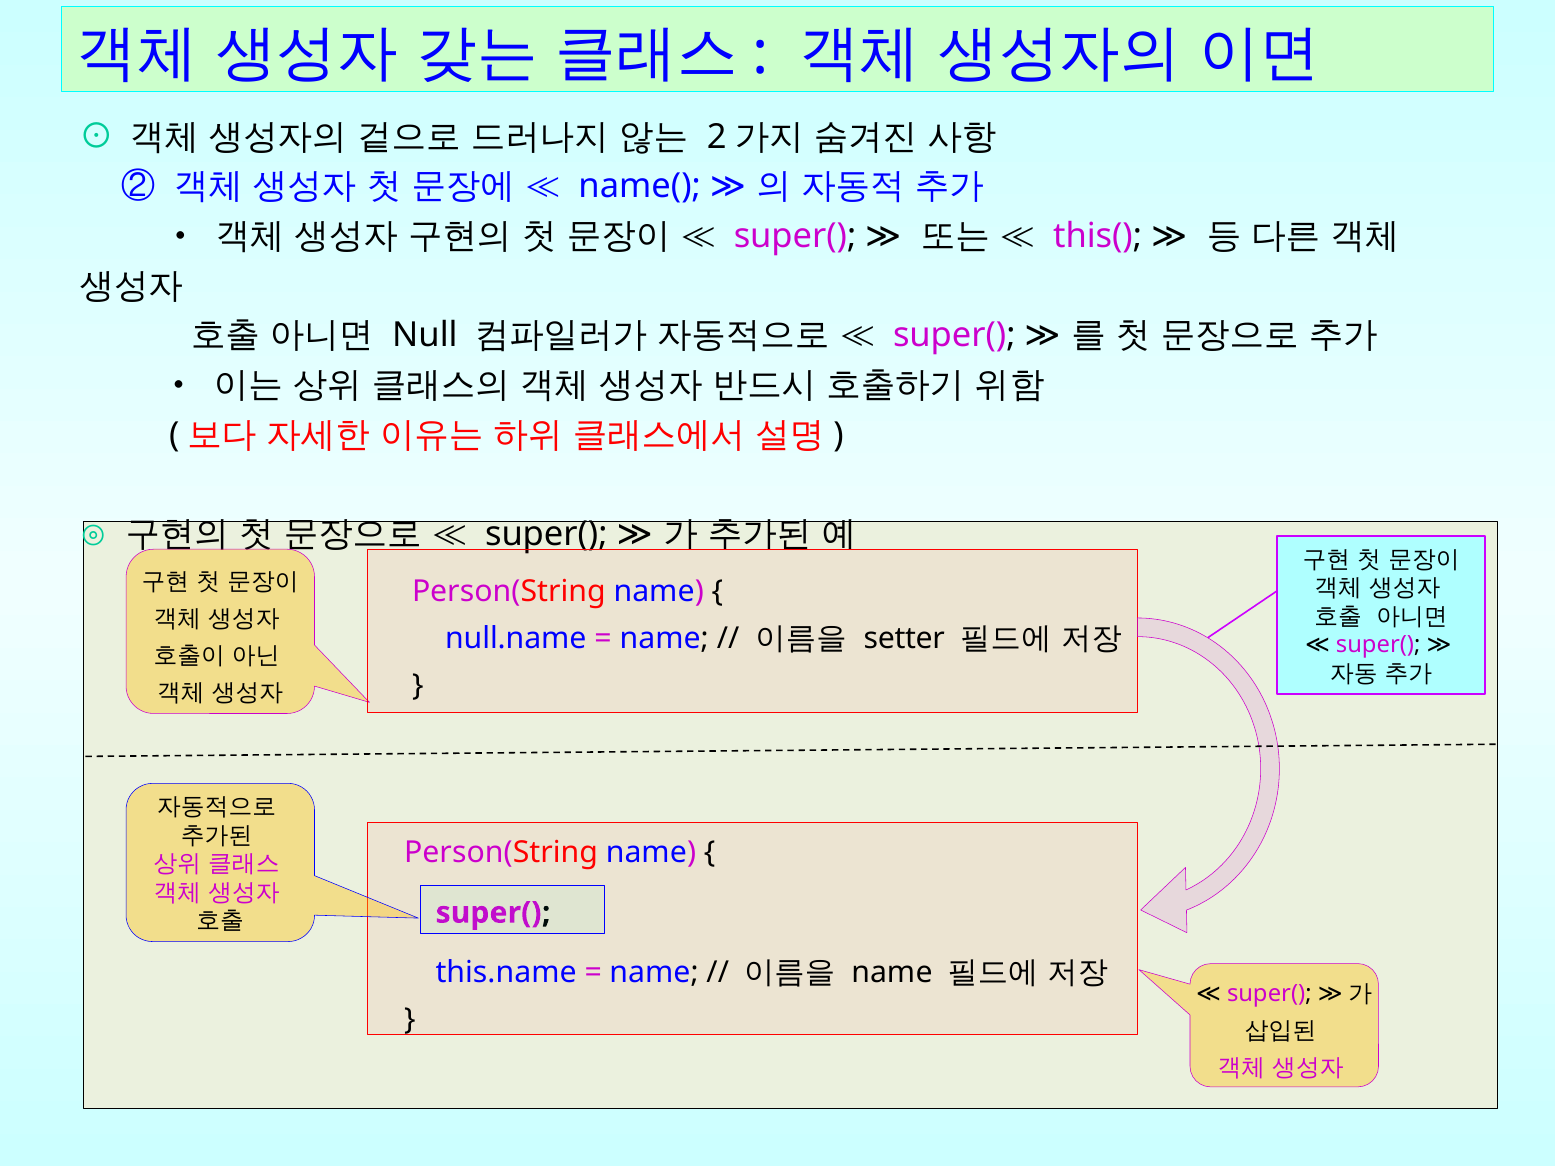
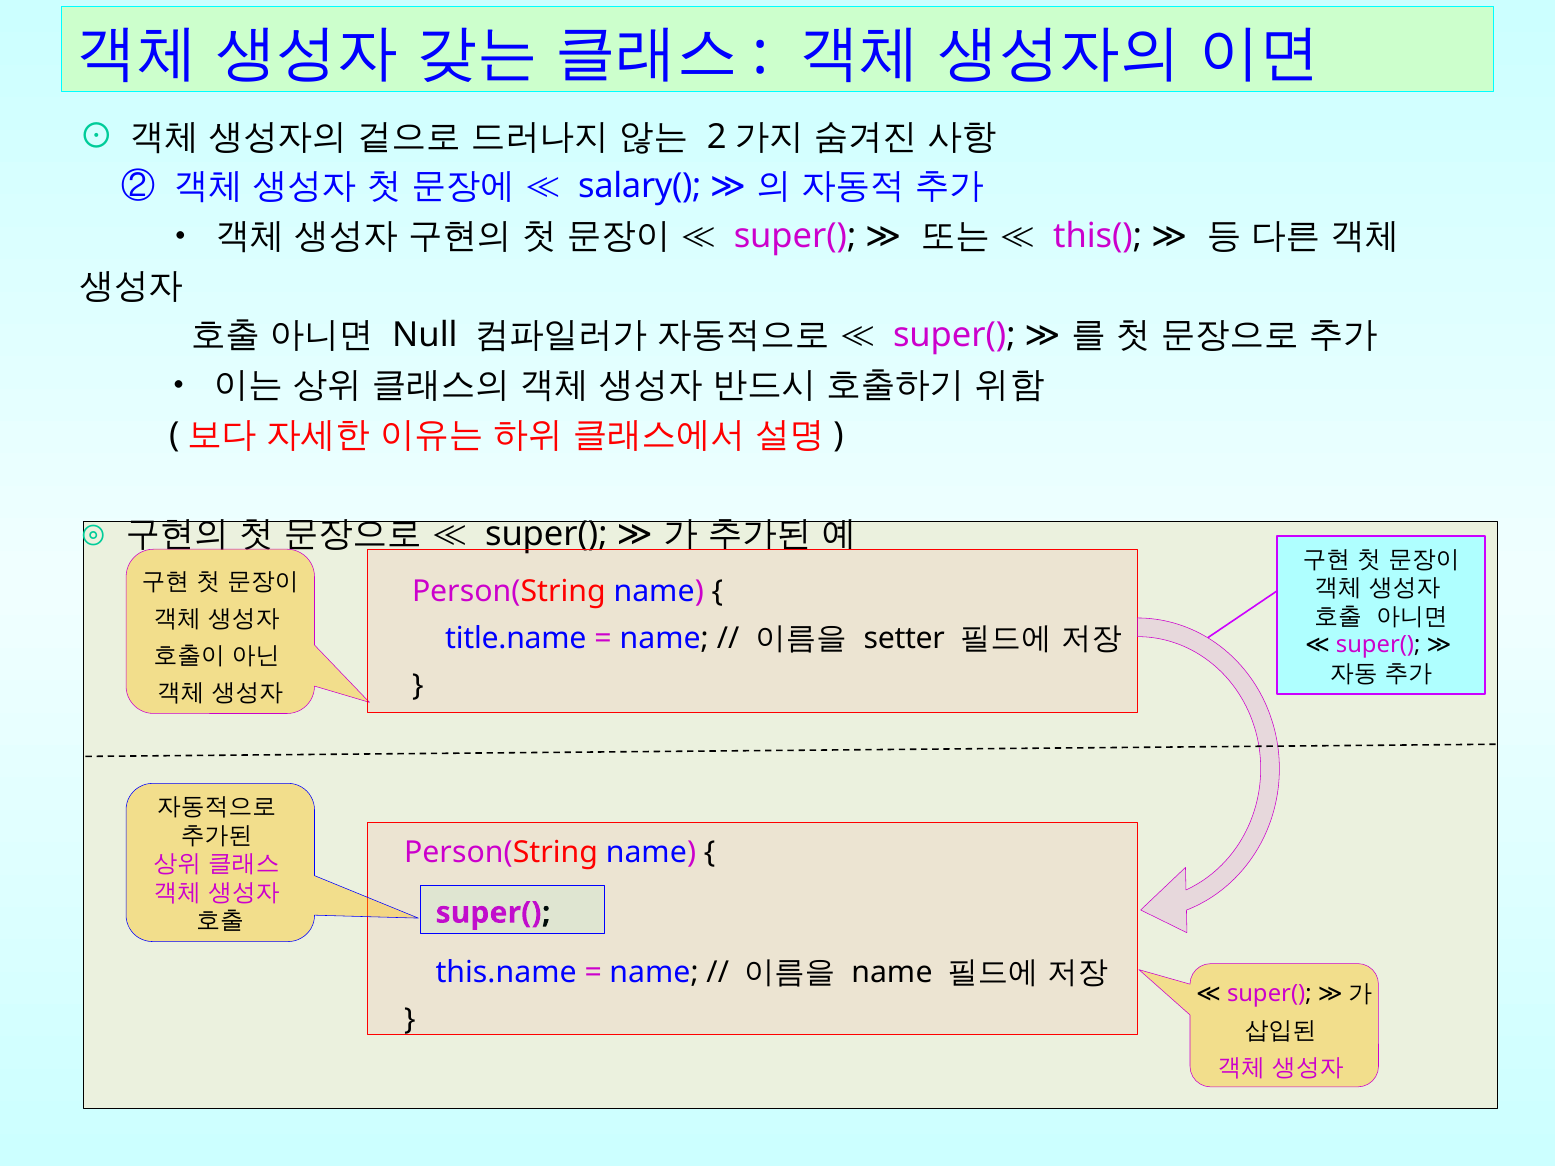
name(: name( -> salary(
null.name: null.name -> title.name
